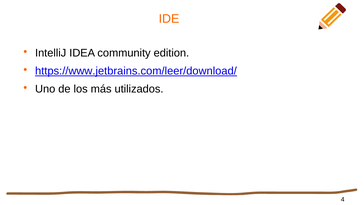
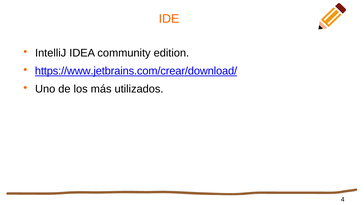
https://www.jetbrains.com/leer/download/: https://www.jetbrains.com/leer/download/ -> https://www.jetbrains.com/crear/download/
